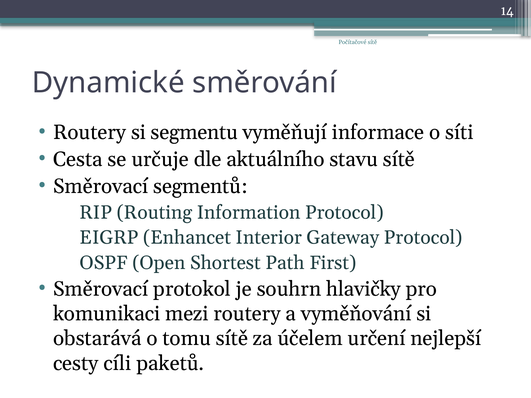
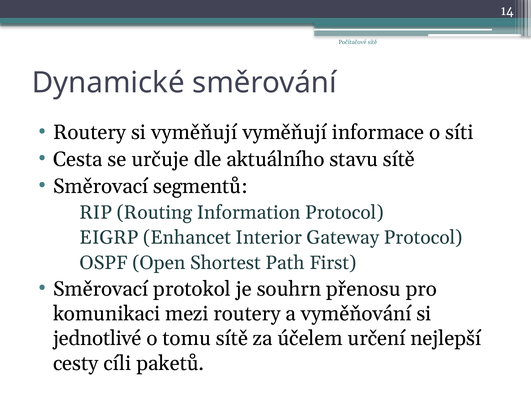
si segmentu: segmentu -> vyměňují
hlavičky: hlavičky -> přenosu
obstarává: obstarává -> jednotlivé
